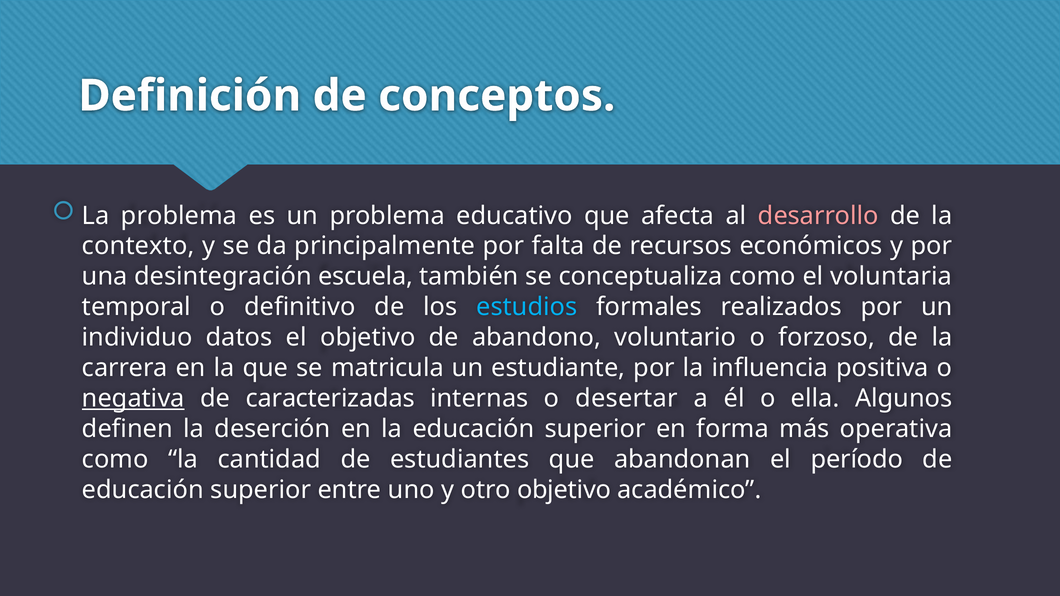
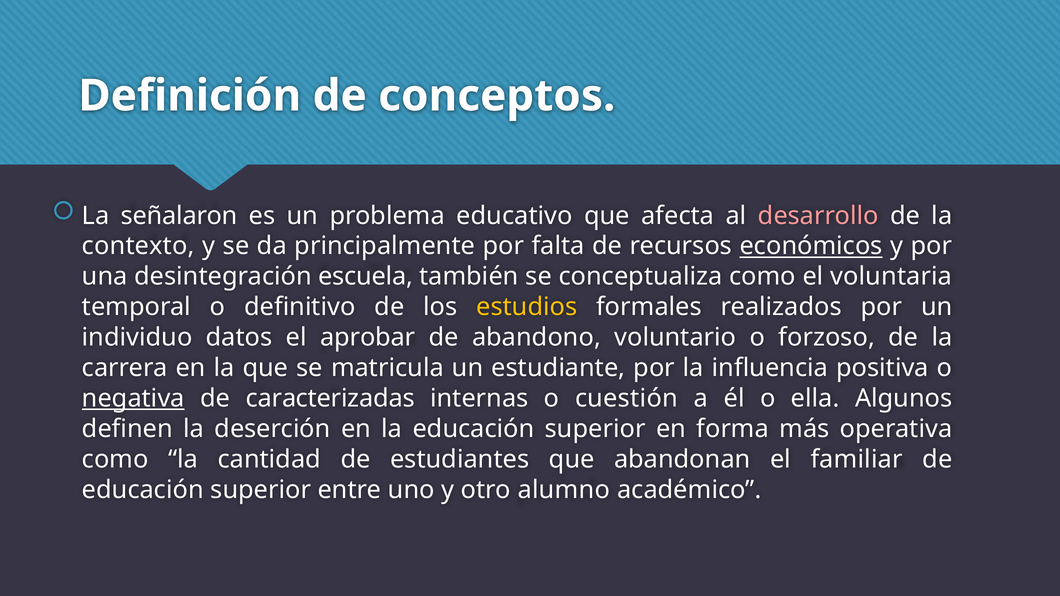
La problema: problema -> señalaron
económicos underline: none -> present
estudios colour: light blue -> yellow
el objetivo: objetivo -> aprobar
desertar: desertar -> cuestión
período: período -> familiar
otro objetivo: objetivo -> alumno
